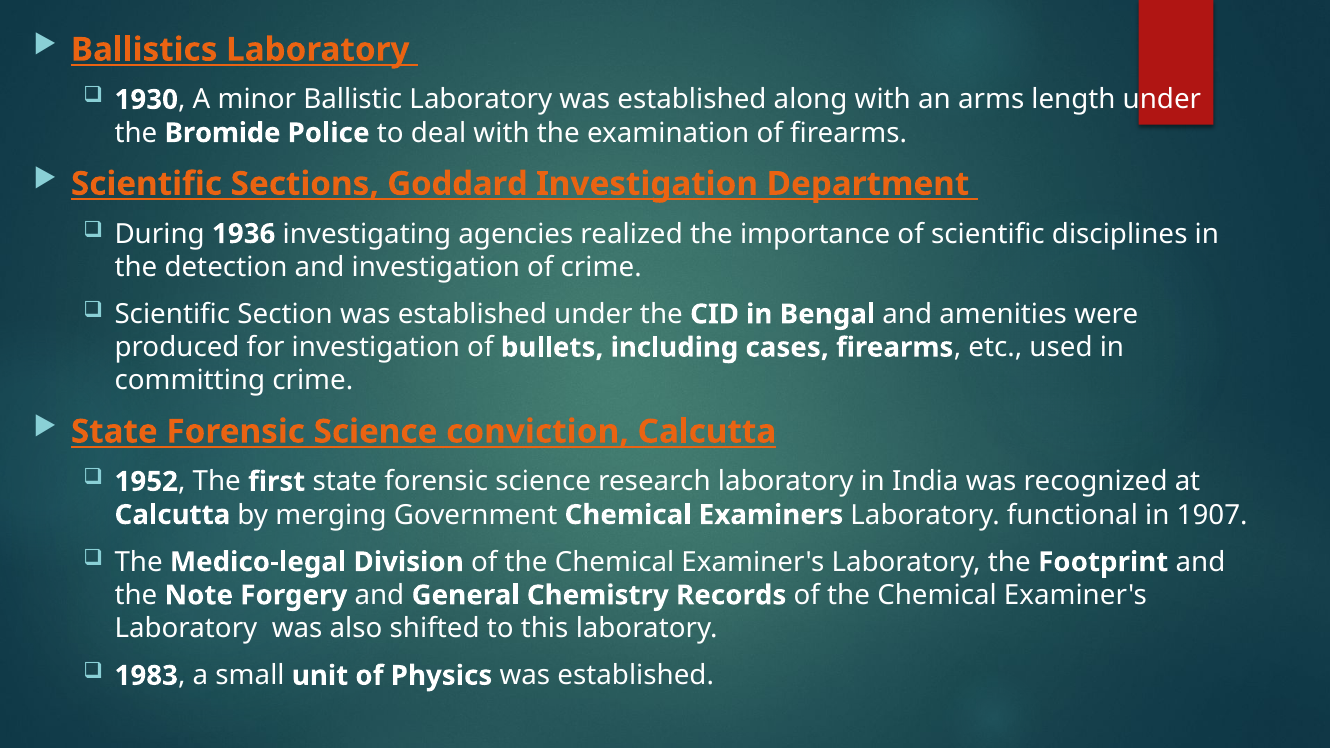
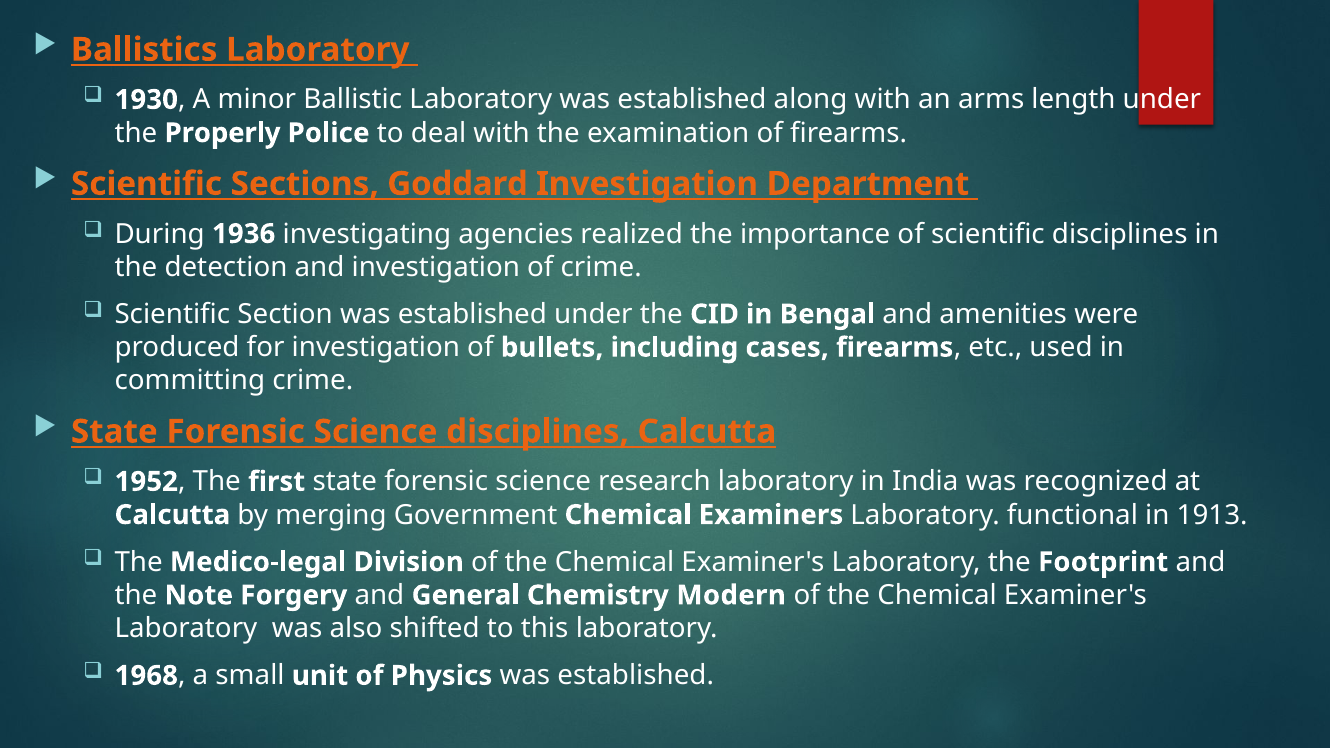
Bromide: Bromide -> Properly
Science conviction: conviction -> disciplines
1907: 1907 -> 1913
Records: Records -> Modern
1983: 1983 -> 1968
